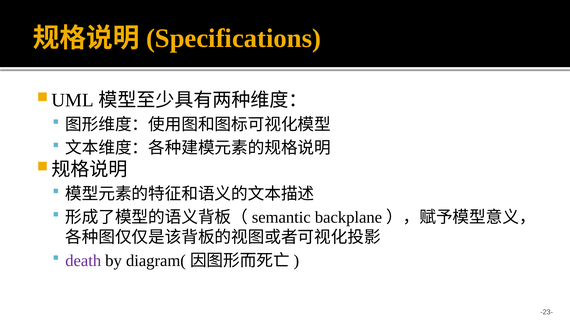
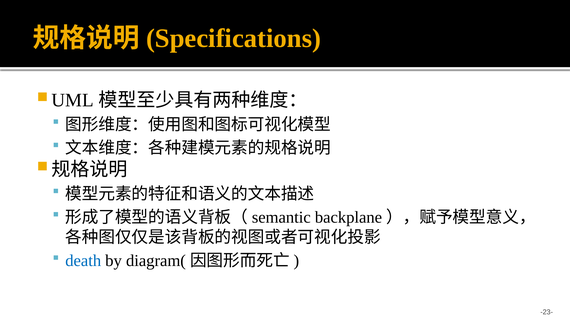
death colour: purple -> blue
